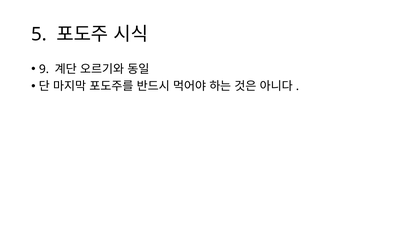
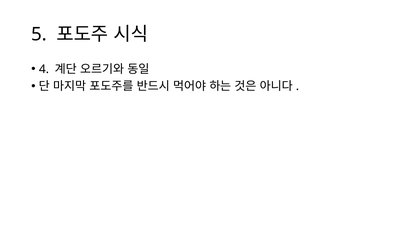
9: 9 -> 4
